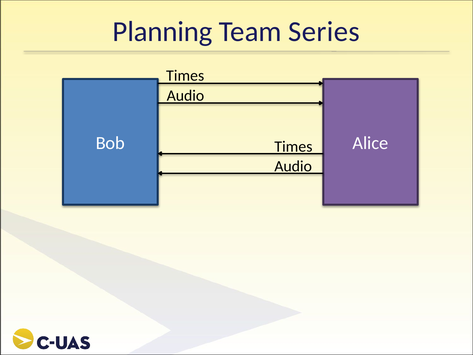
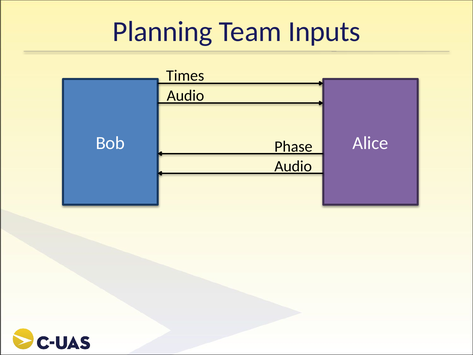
Series: Series -> Inputs
Bob Times: Times -> Phase
